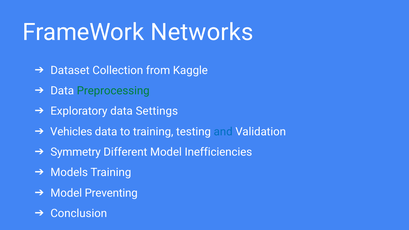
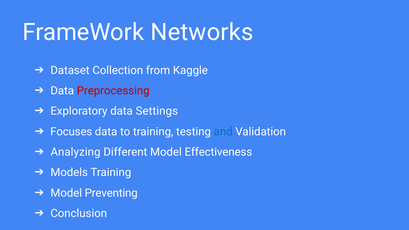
Preprocessing colour: green -> red
Vehicles: Vehicles -> Focuses
Symmetry: Symmetry -> Analyzing
Inefficiencies: Inefficiencies -> Effectiveness
